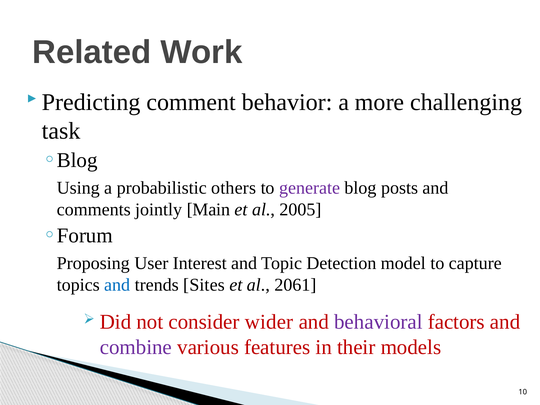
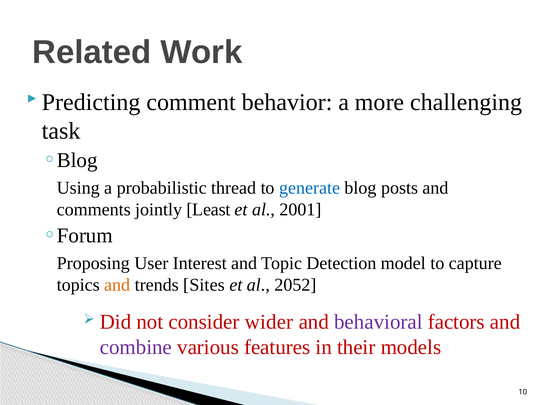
others: others -> thread
generate colour: purple -> blue
Main: Main -> Least
2005: 2005 -> 2001
and at (117, 285) colour: blue -> orange
2061: 2061 -> 2052
